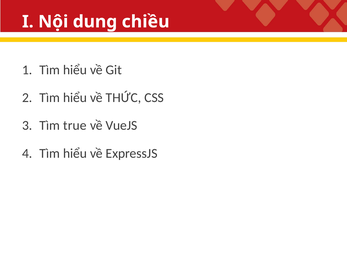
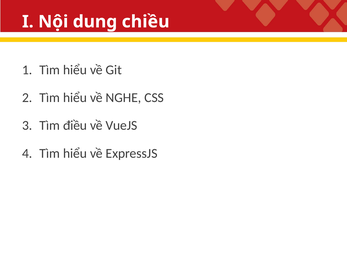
THỨC: THỨC -> NGHE
true: true -> điều
